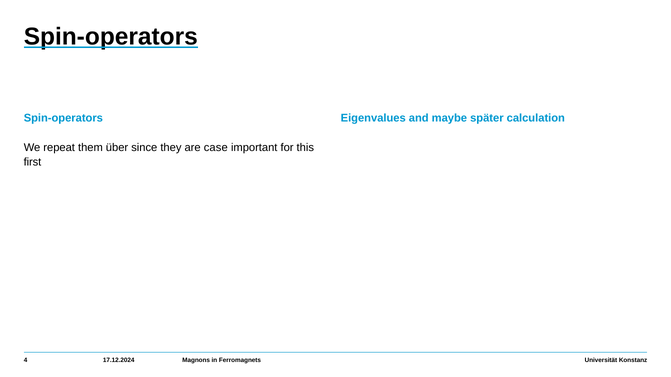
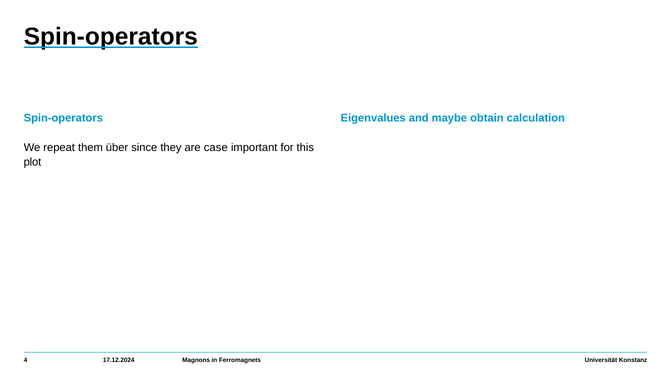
später: später -> obtain
first: first -> plot
